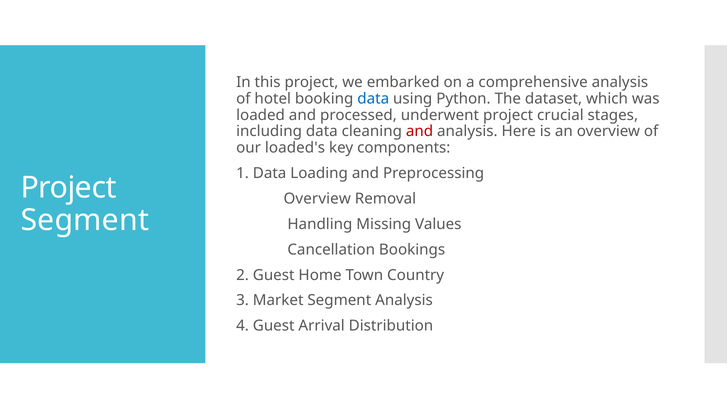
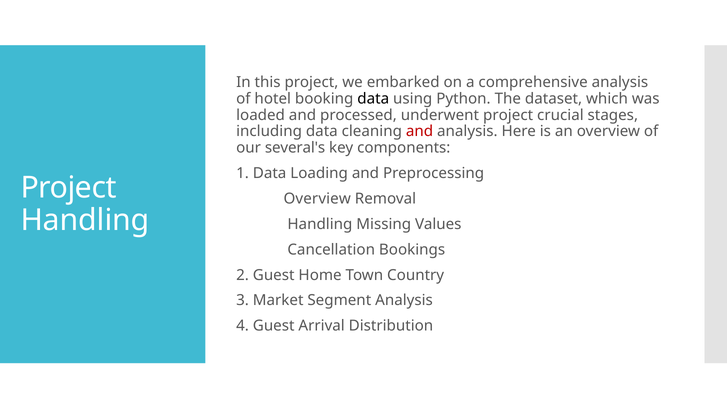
data at (373, 99) colour: blue -> black
loaded's: loaded's -> several's
Segment at (85, 220): Segment -> Handling
